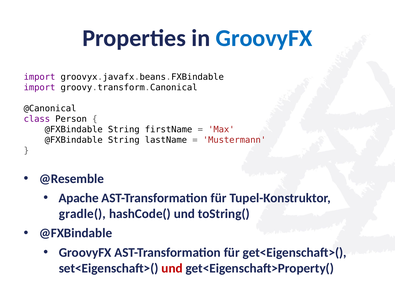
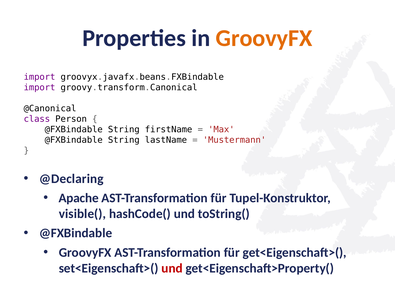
GroovyFX at (264, 38) colour: blue -> orange
@Resemble: @Resemble -> @Declaring
gradle(: gradle( -> visible(
